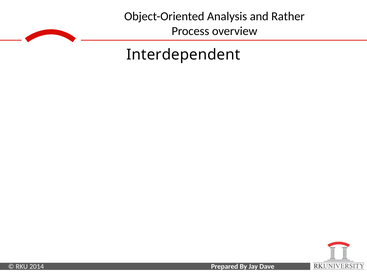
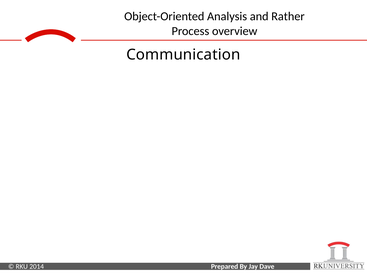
Interdependent: Interdependent -> Communication
